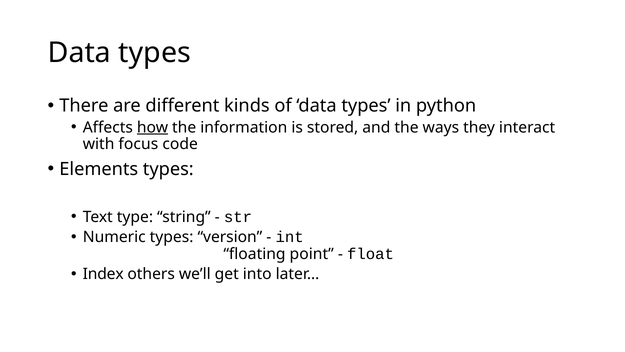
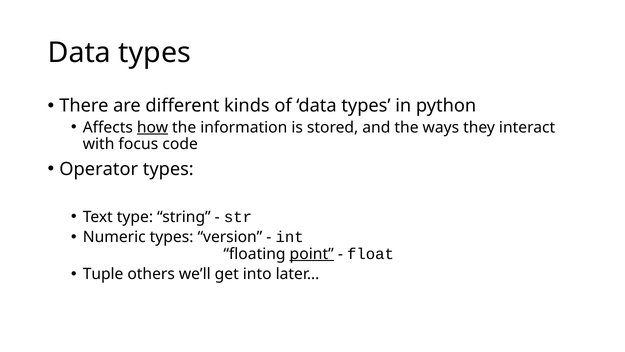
Elements: Elements -> Operator
point underline: none -> present
Index: Index -> Tuple
